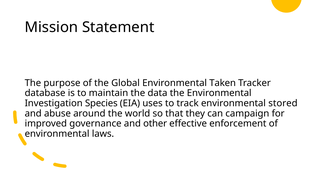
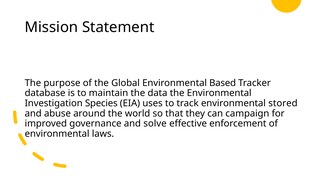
Taken: Taken -> Based
other: other -> solve
